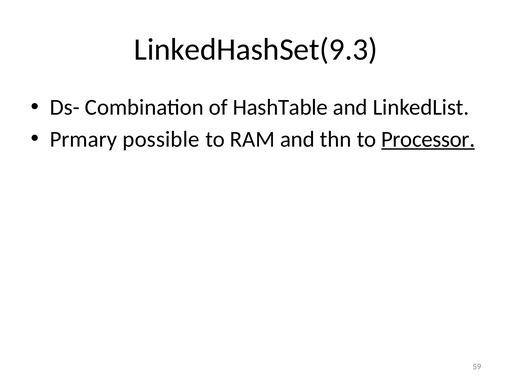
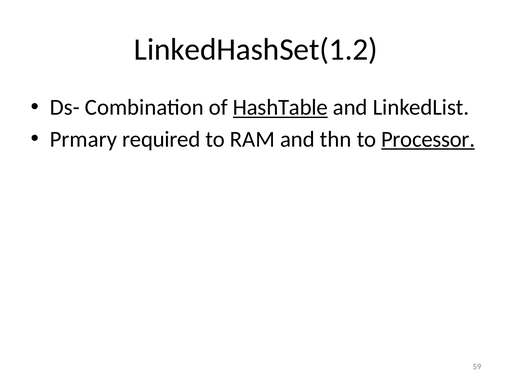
LinkedHashSet(9.3: LinkedHashSet(9.3 -> LinkedHashSet(1.2
HashTable underline: none -> present
possible: possible -> required
